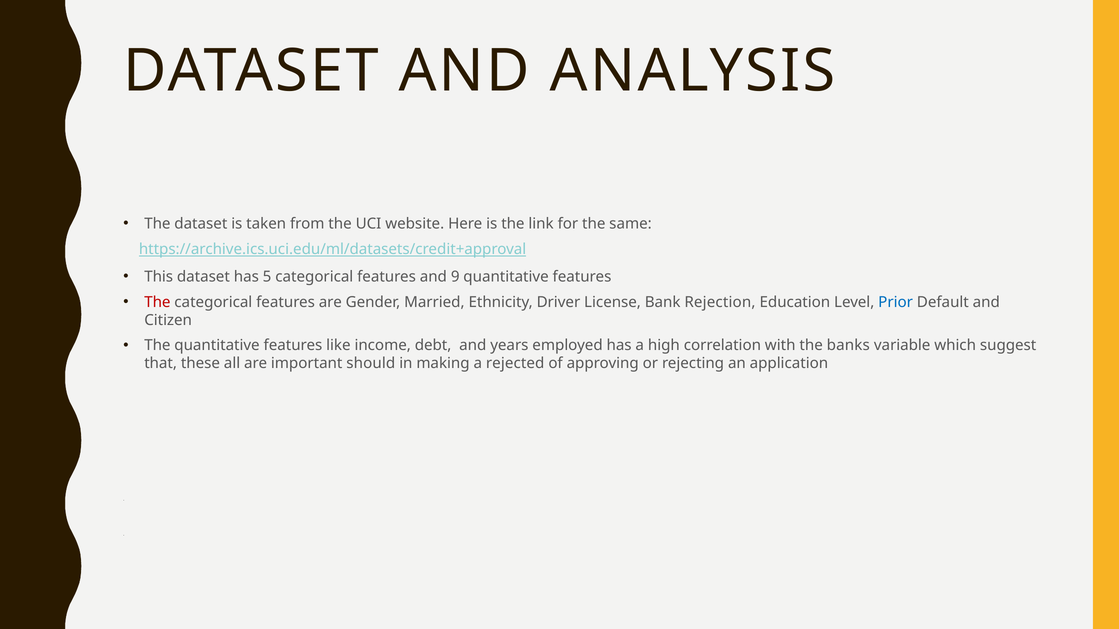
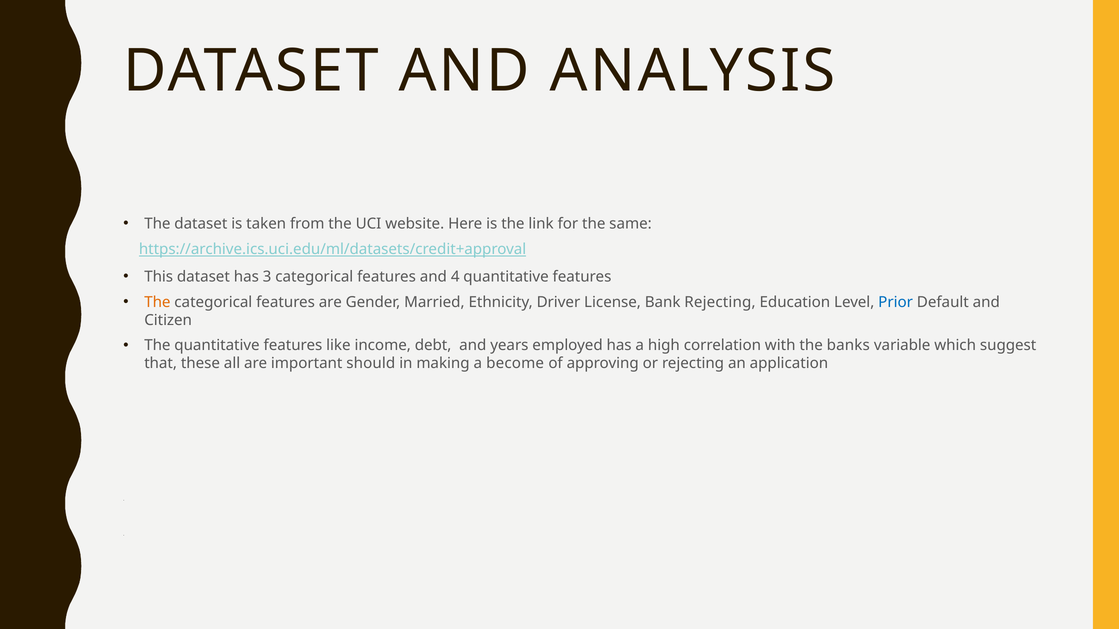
5: 5 -> 3
9: 9 -> 4
The at (157, 302) colour: red -> orange
Bank Rejection: Rejection -> Rejecting
rejected: rejected -> become
